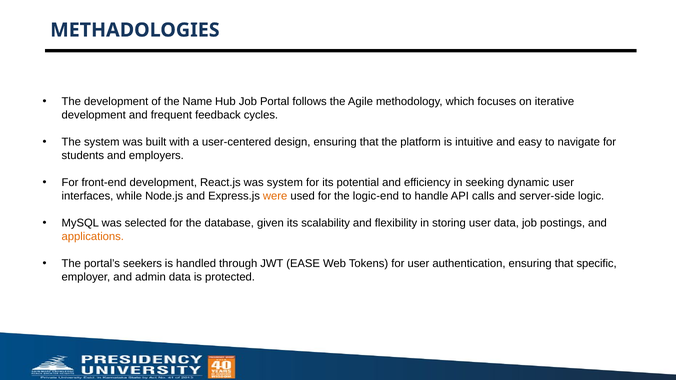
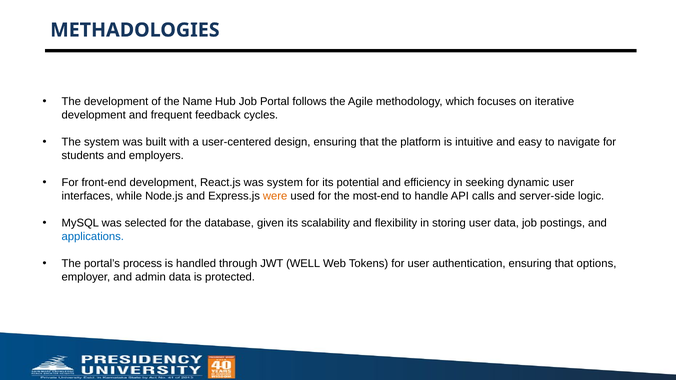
logic-end: logic-end -> most-end
applications colour: orange -> blue
seekers: seekers -> process
EASE: EASE -> WELL
specific: specific -> options
